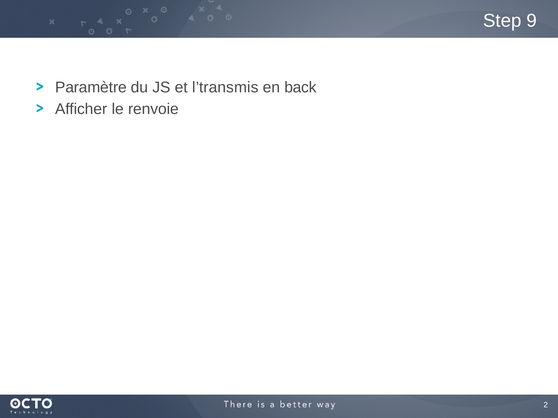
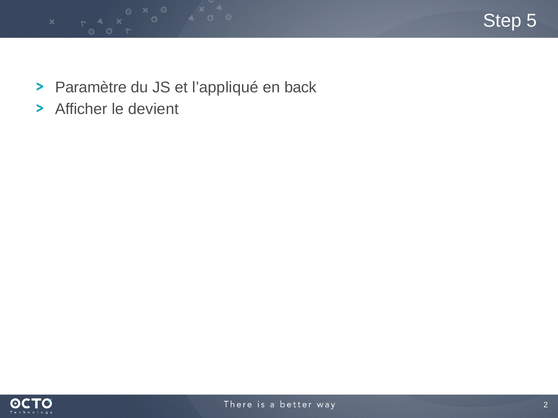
9: 9 -> 5
l’transmis: l’transmis -> l’appliqué
renvoie: renvoie -> devient
